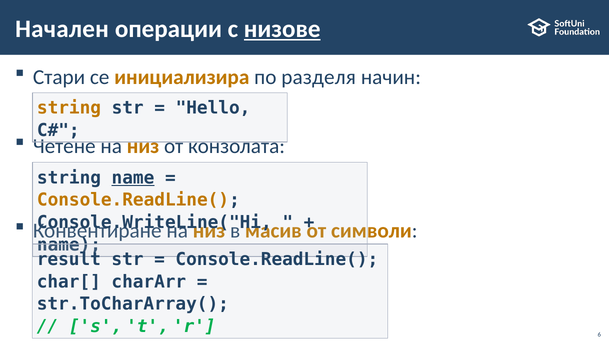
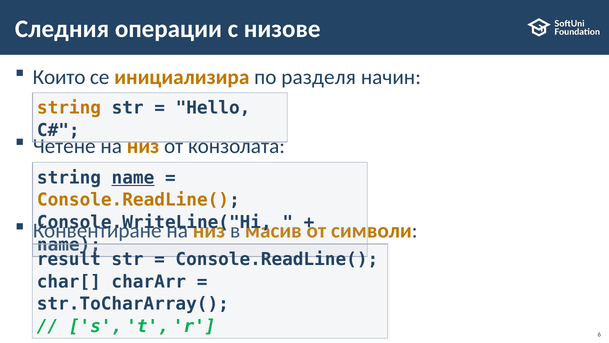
Начален: Начален -> Следния
низове underline: present -> none
Стари: Стари -> Които
